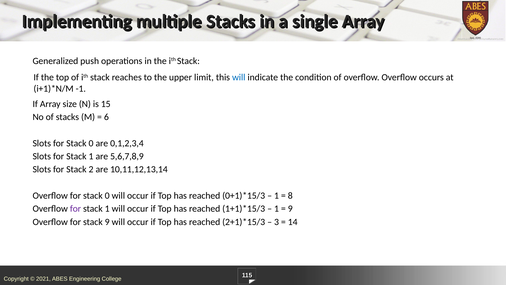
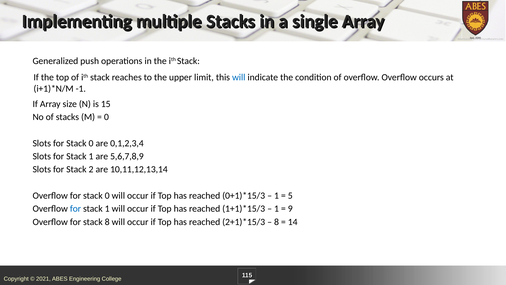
6 at (106, 117): 6 -> 0
8: 8 -> 5
for at (75, 209) colour: purple -> blue
stack 9: 9 -> 8
3 at (276, 222): 3 -> 8
